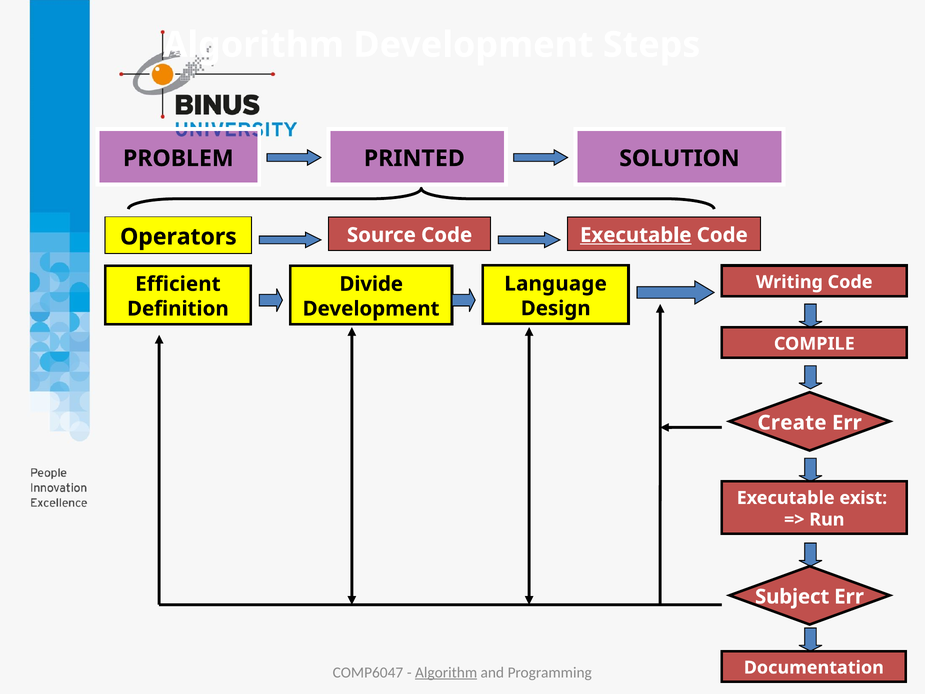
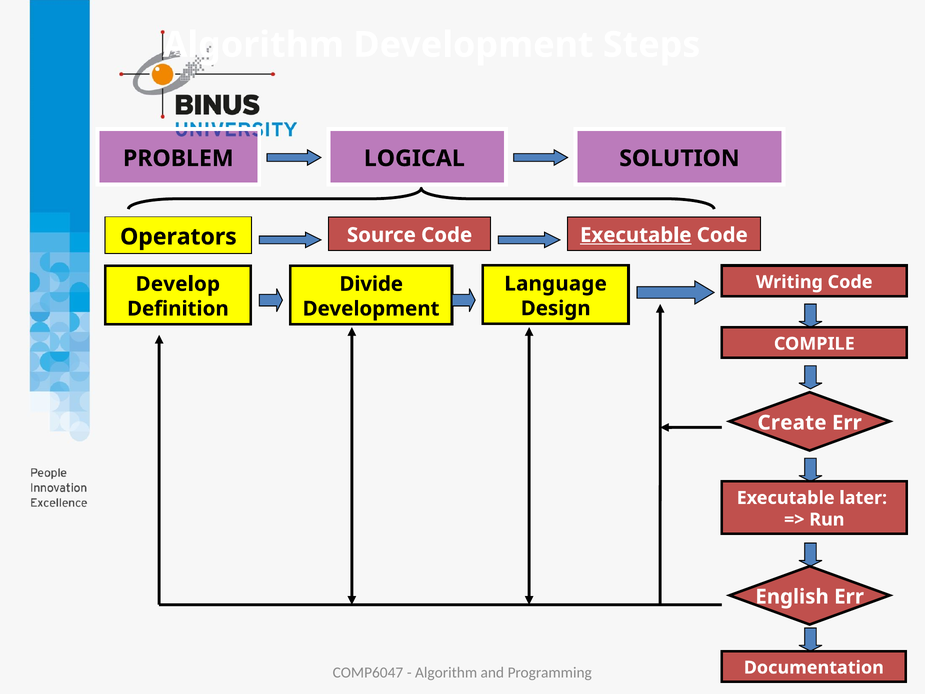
PRINTED: PRINTED -> LOGICAL
Efficient: Efficient -> Develop
exist: exist -> later
Subject: Subject -> English
Algorithm at (446, 672) underline: present -> none
